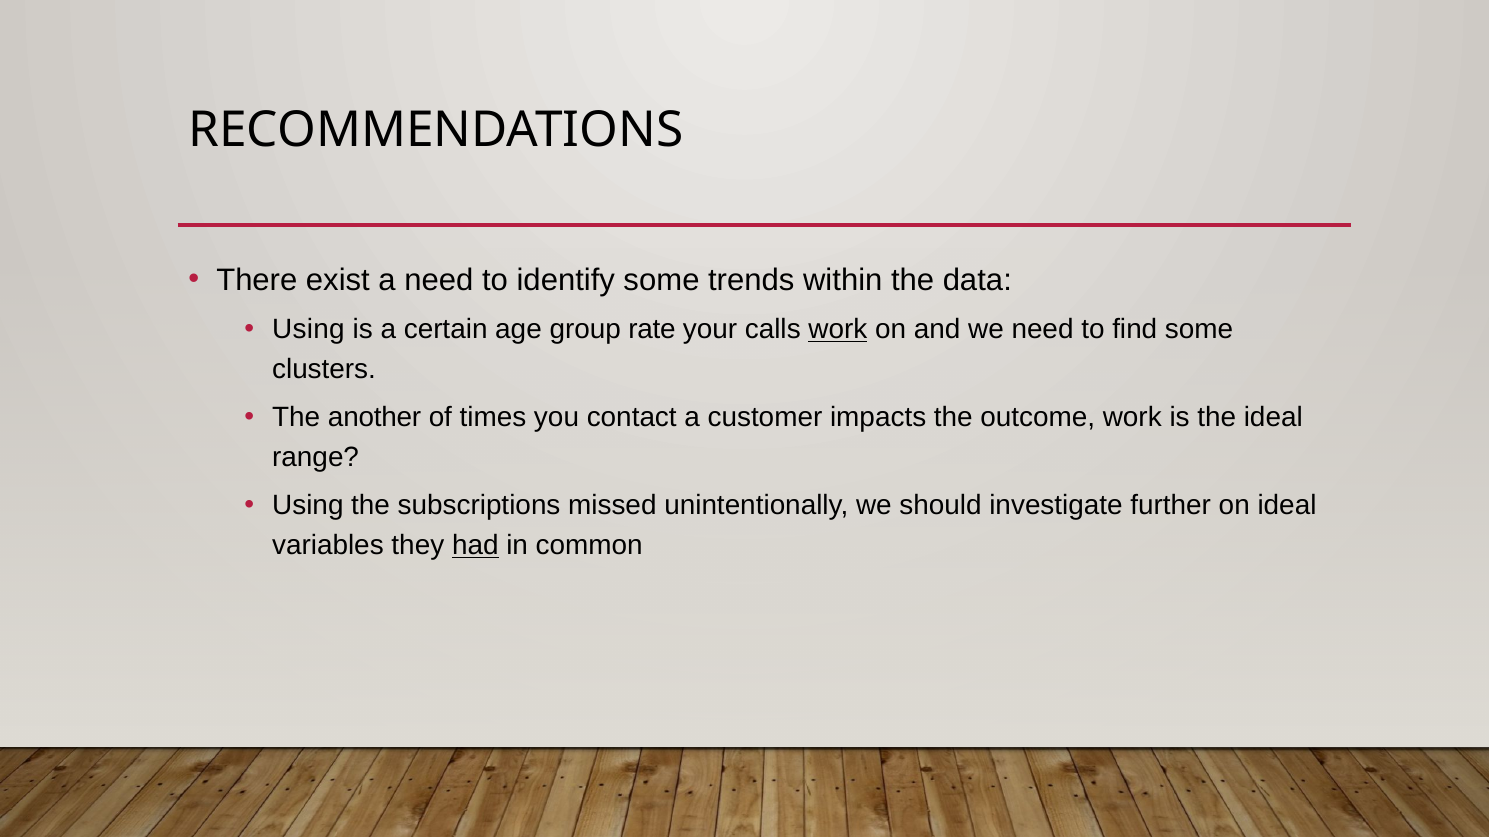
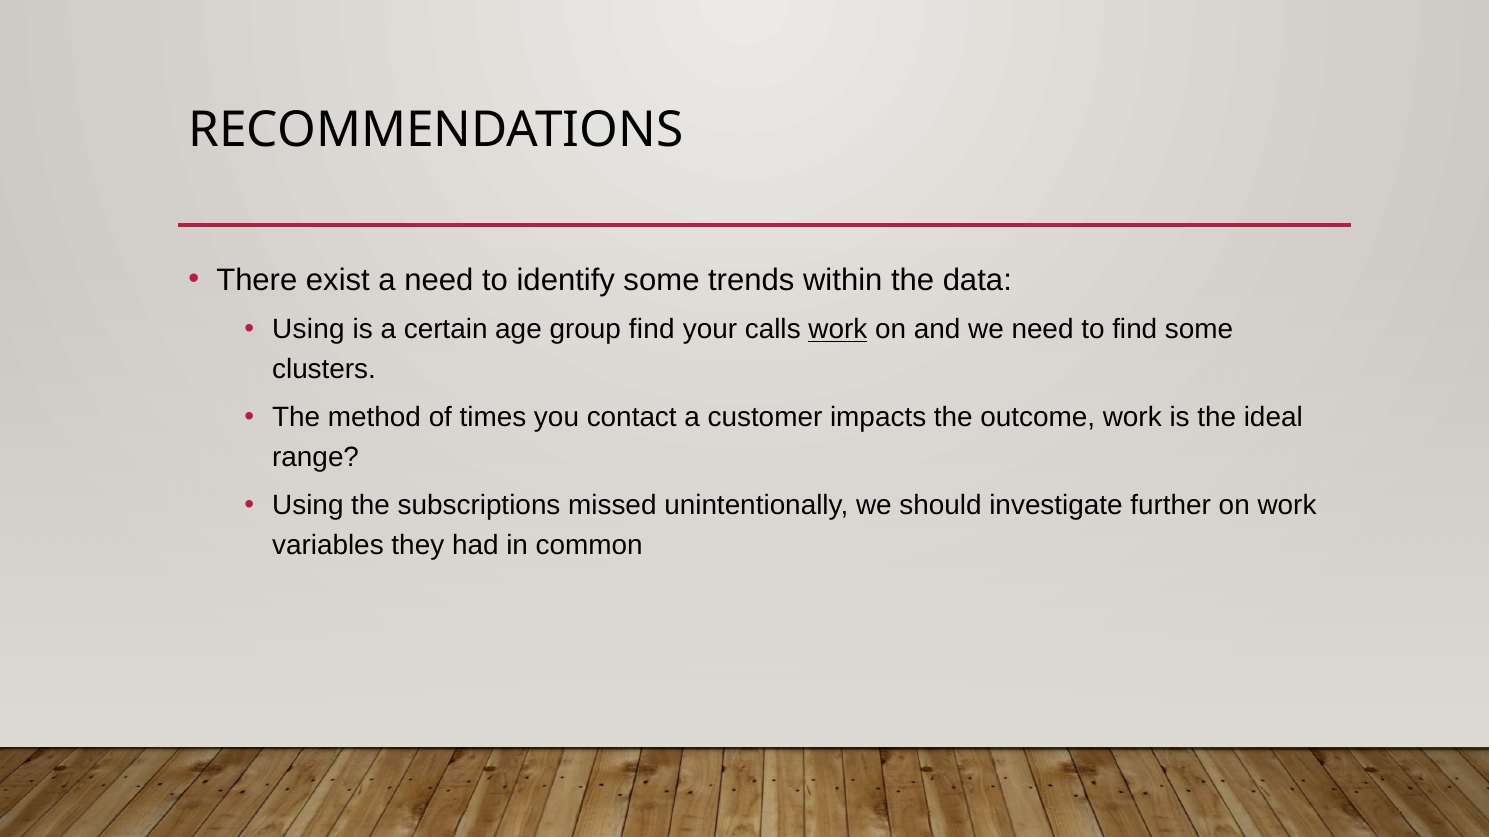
group rate: rate -> find
another: another -> method
on ideal: ideal -> work
had underline: present -> none
